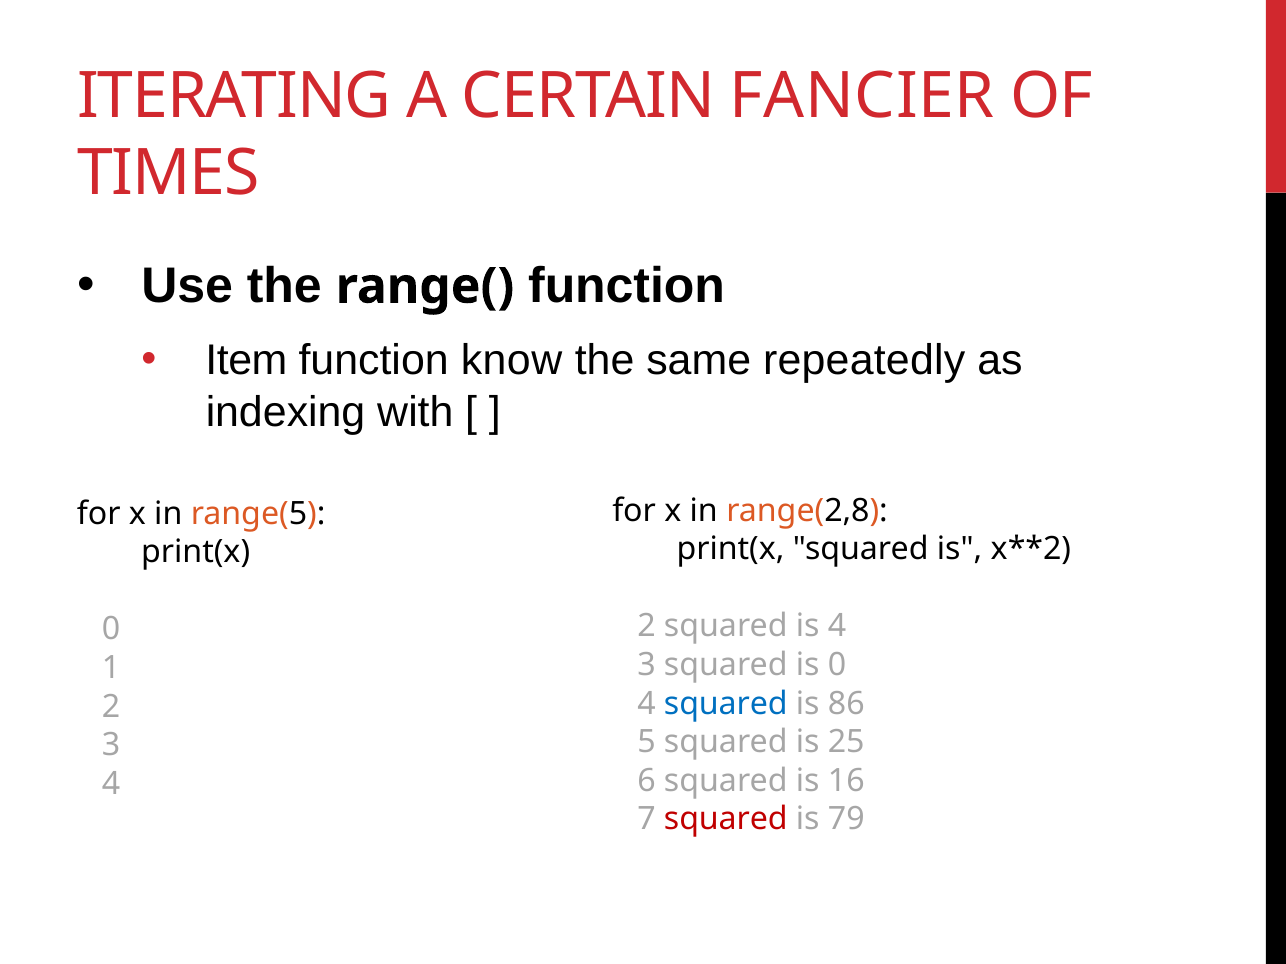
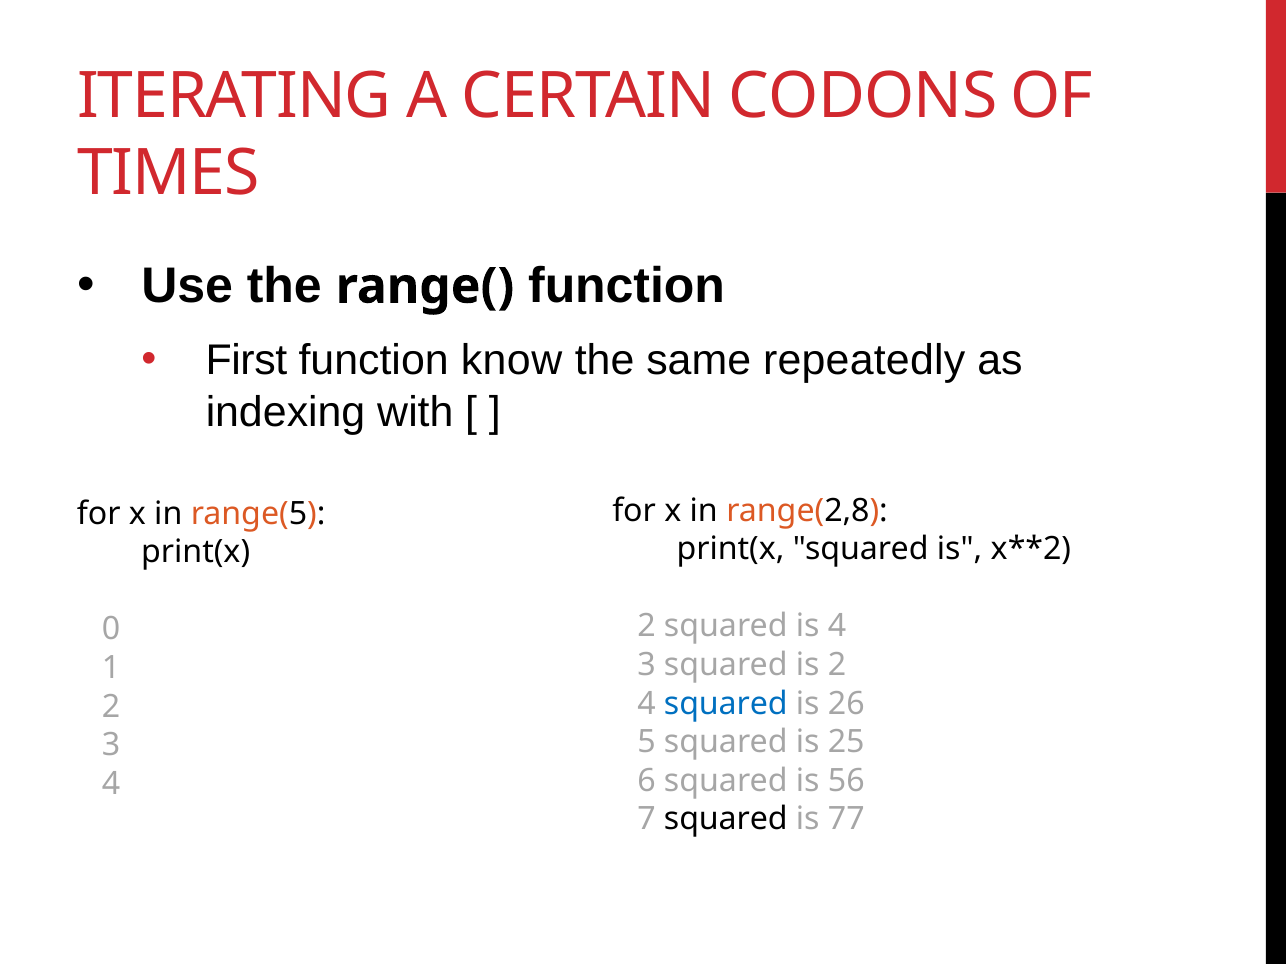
FANCIER: FANCIER -> CODONS
Item: Item -> First
is 0: 0 -> 2
86: 86 -> 26
16: 16 -> 56
squared at (726, 820) colour: red -> black
79: 79 -> 77
